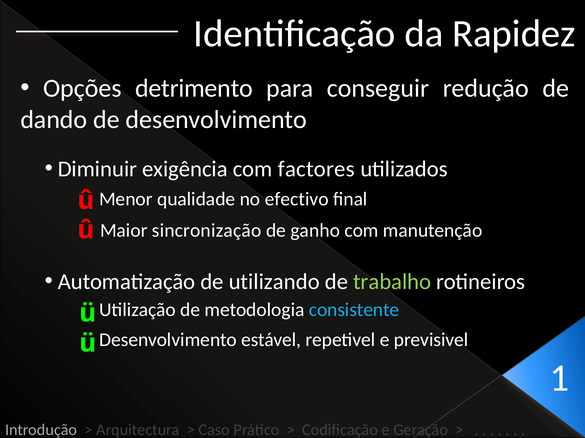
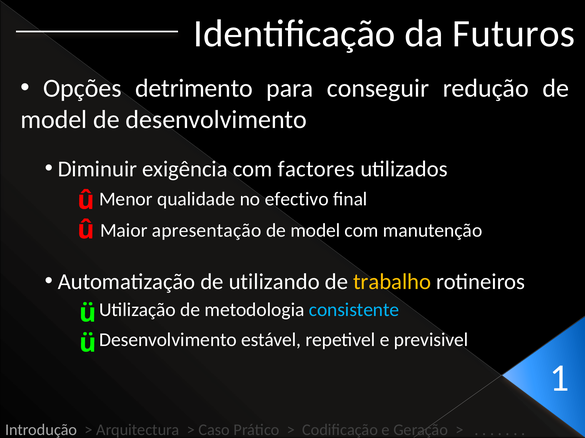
Rapidez: Rapidez -> Futuros
dando at (54, 120): dando -> model
sincronização: sincronização -> apresentação
ganho at (315, 231): ganho -> model
trabalho colour: light green -> yellow
